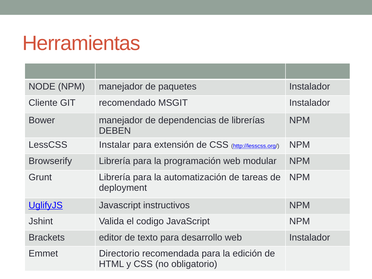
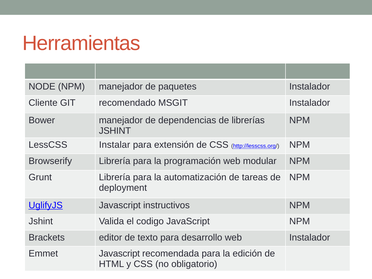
DEBEN at (115, 131): DEBEN -> JSHINT
Emmet Directorio: Directorio -> Javascript
